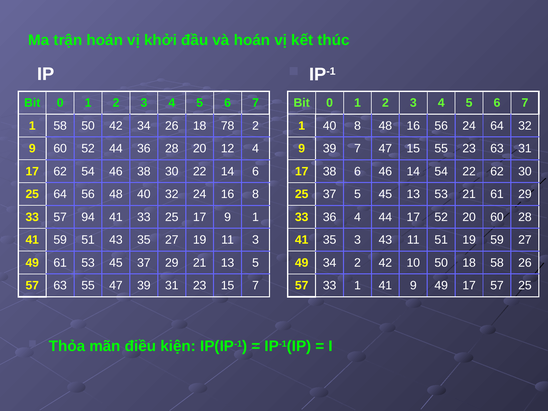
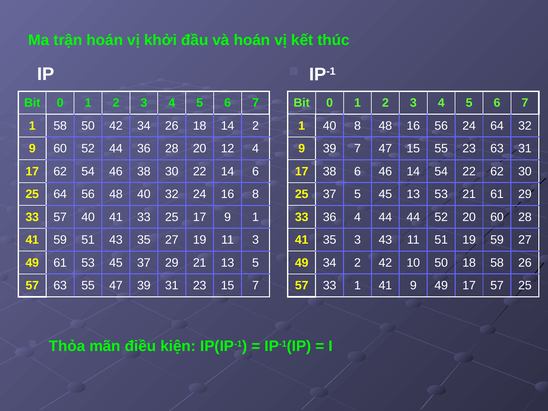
18 78: 78 -> 14
57 94: 94 -> 40
44 17: 17 -> 44
